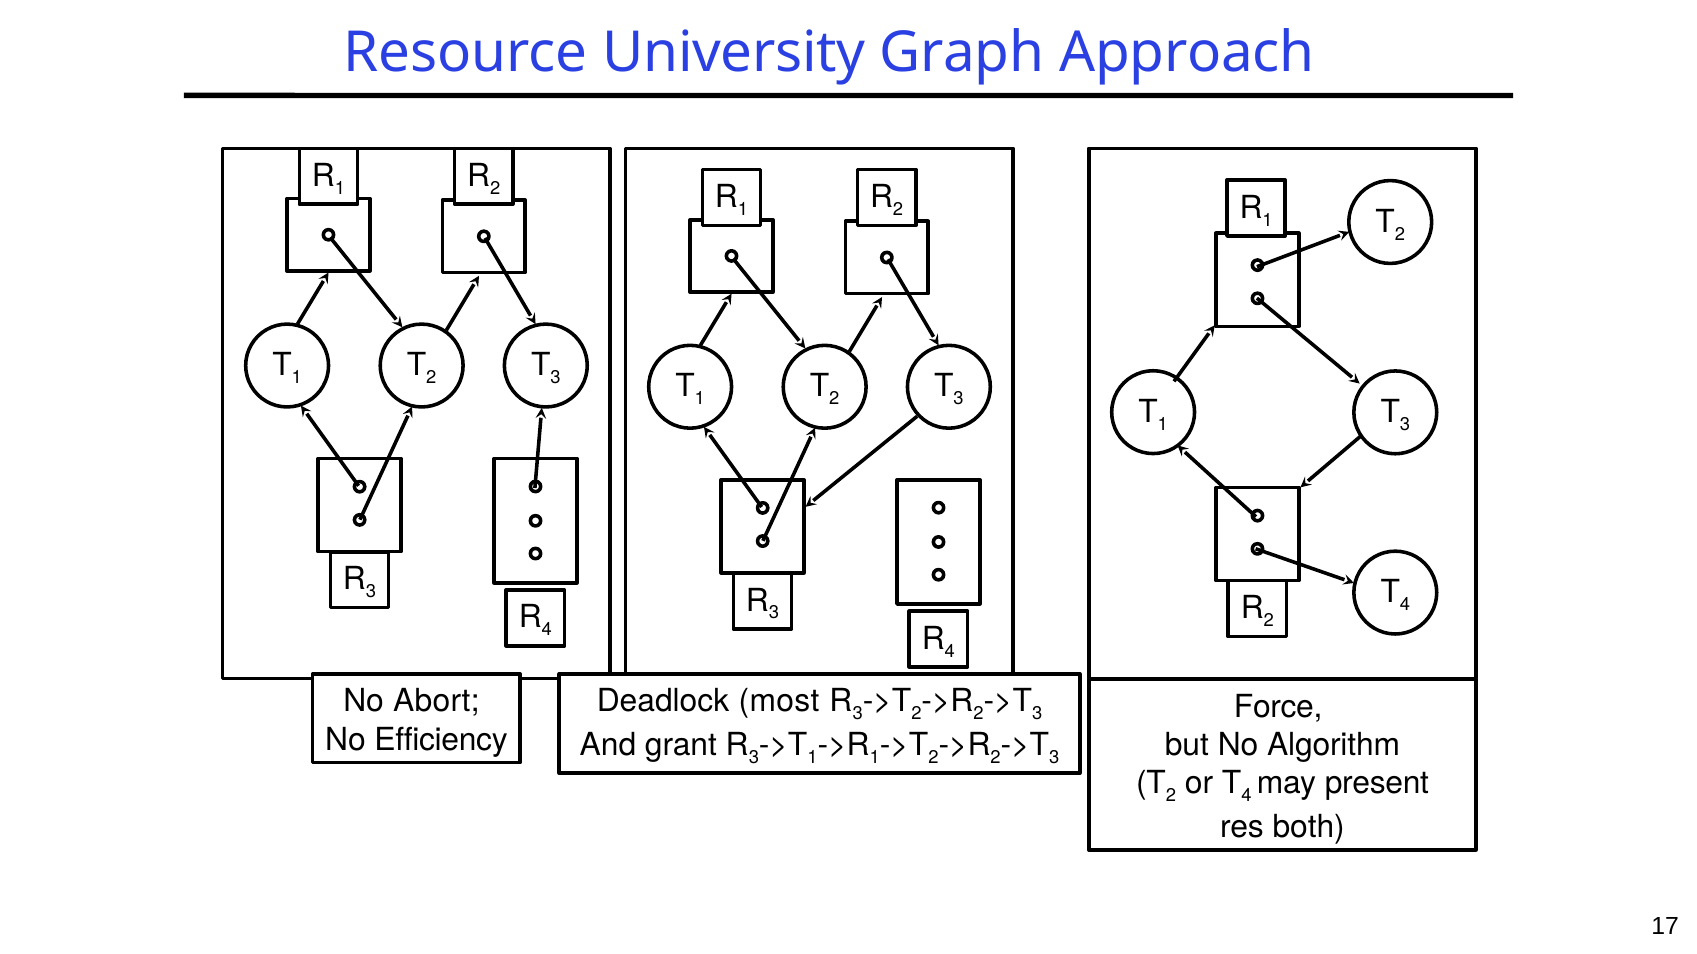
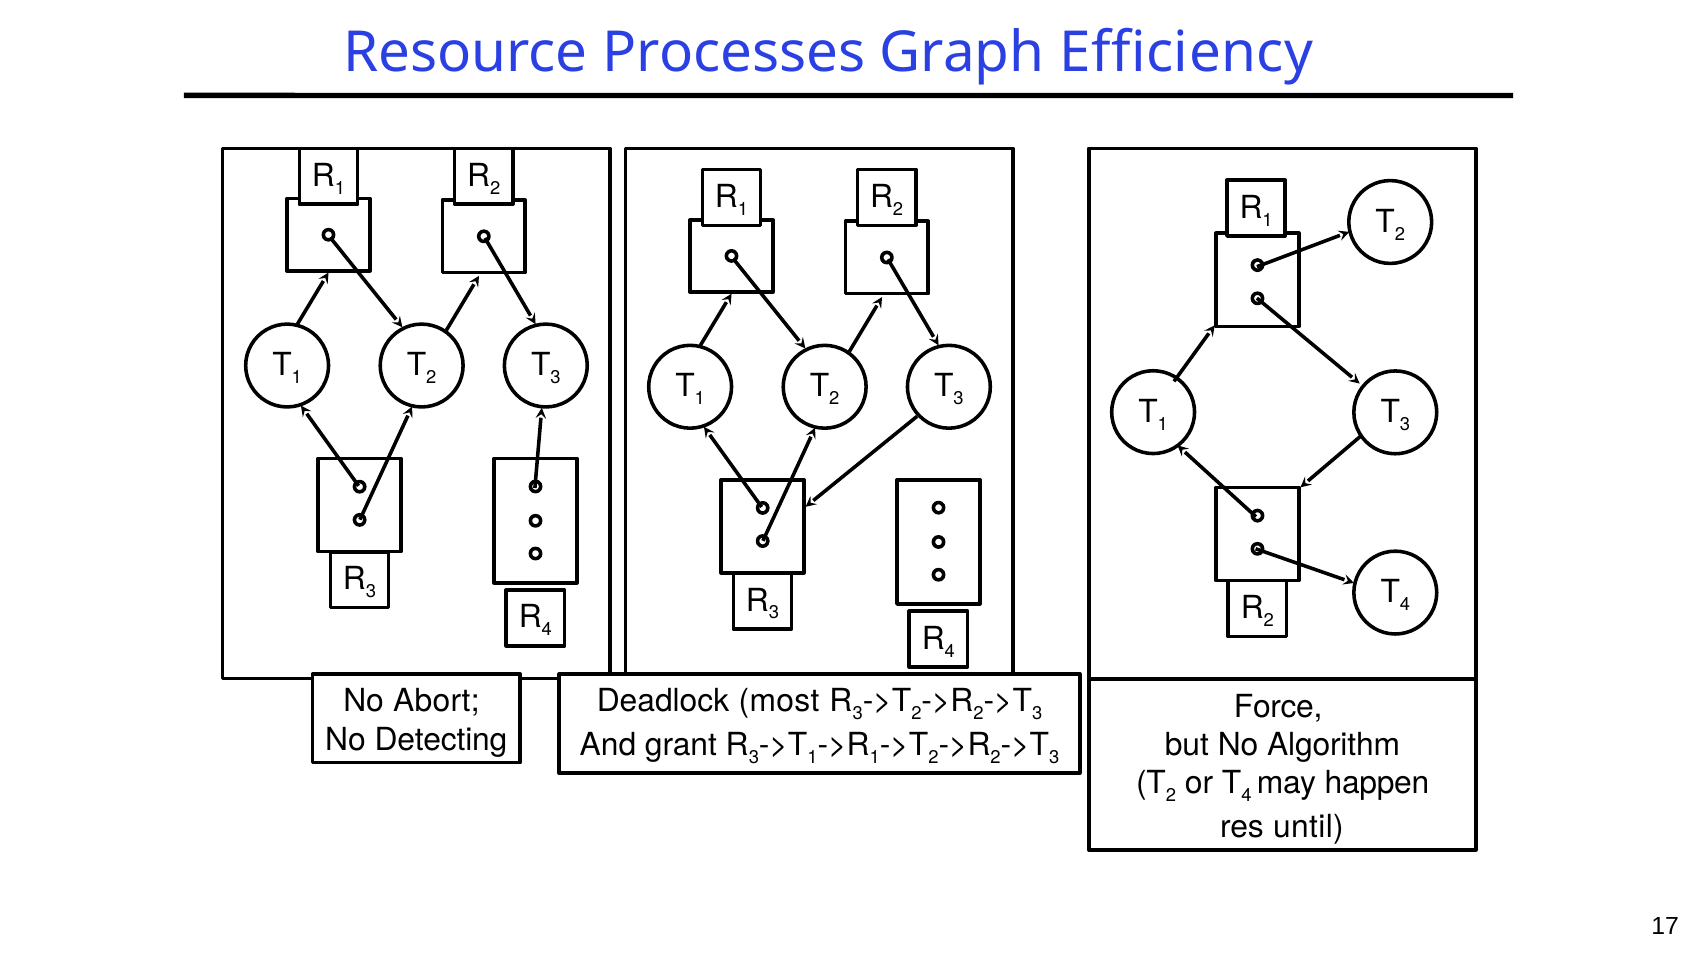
University: University -> Processes
Approach: Approach -> Efficiency
Efficiency: Efficiency -> Detecting
present: present -> happen
both: both -> until
